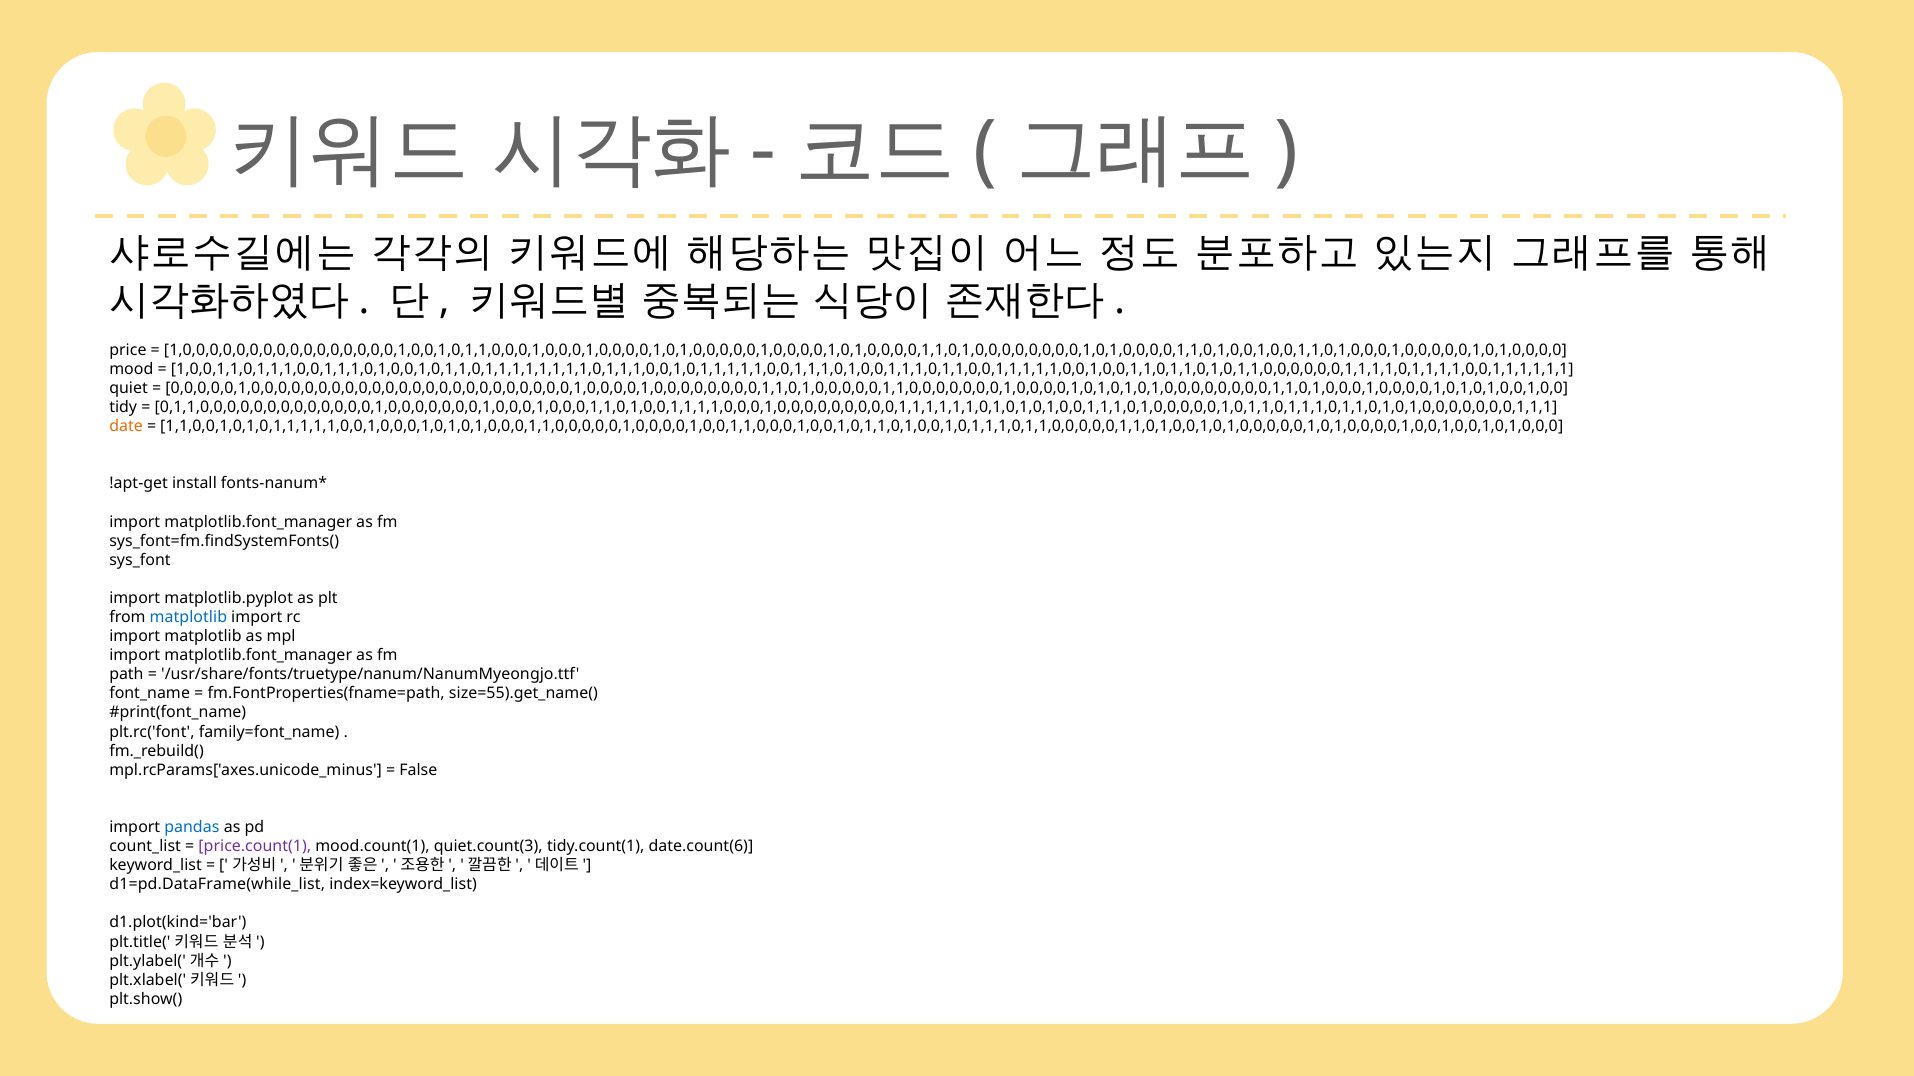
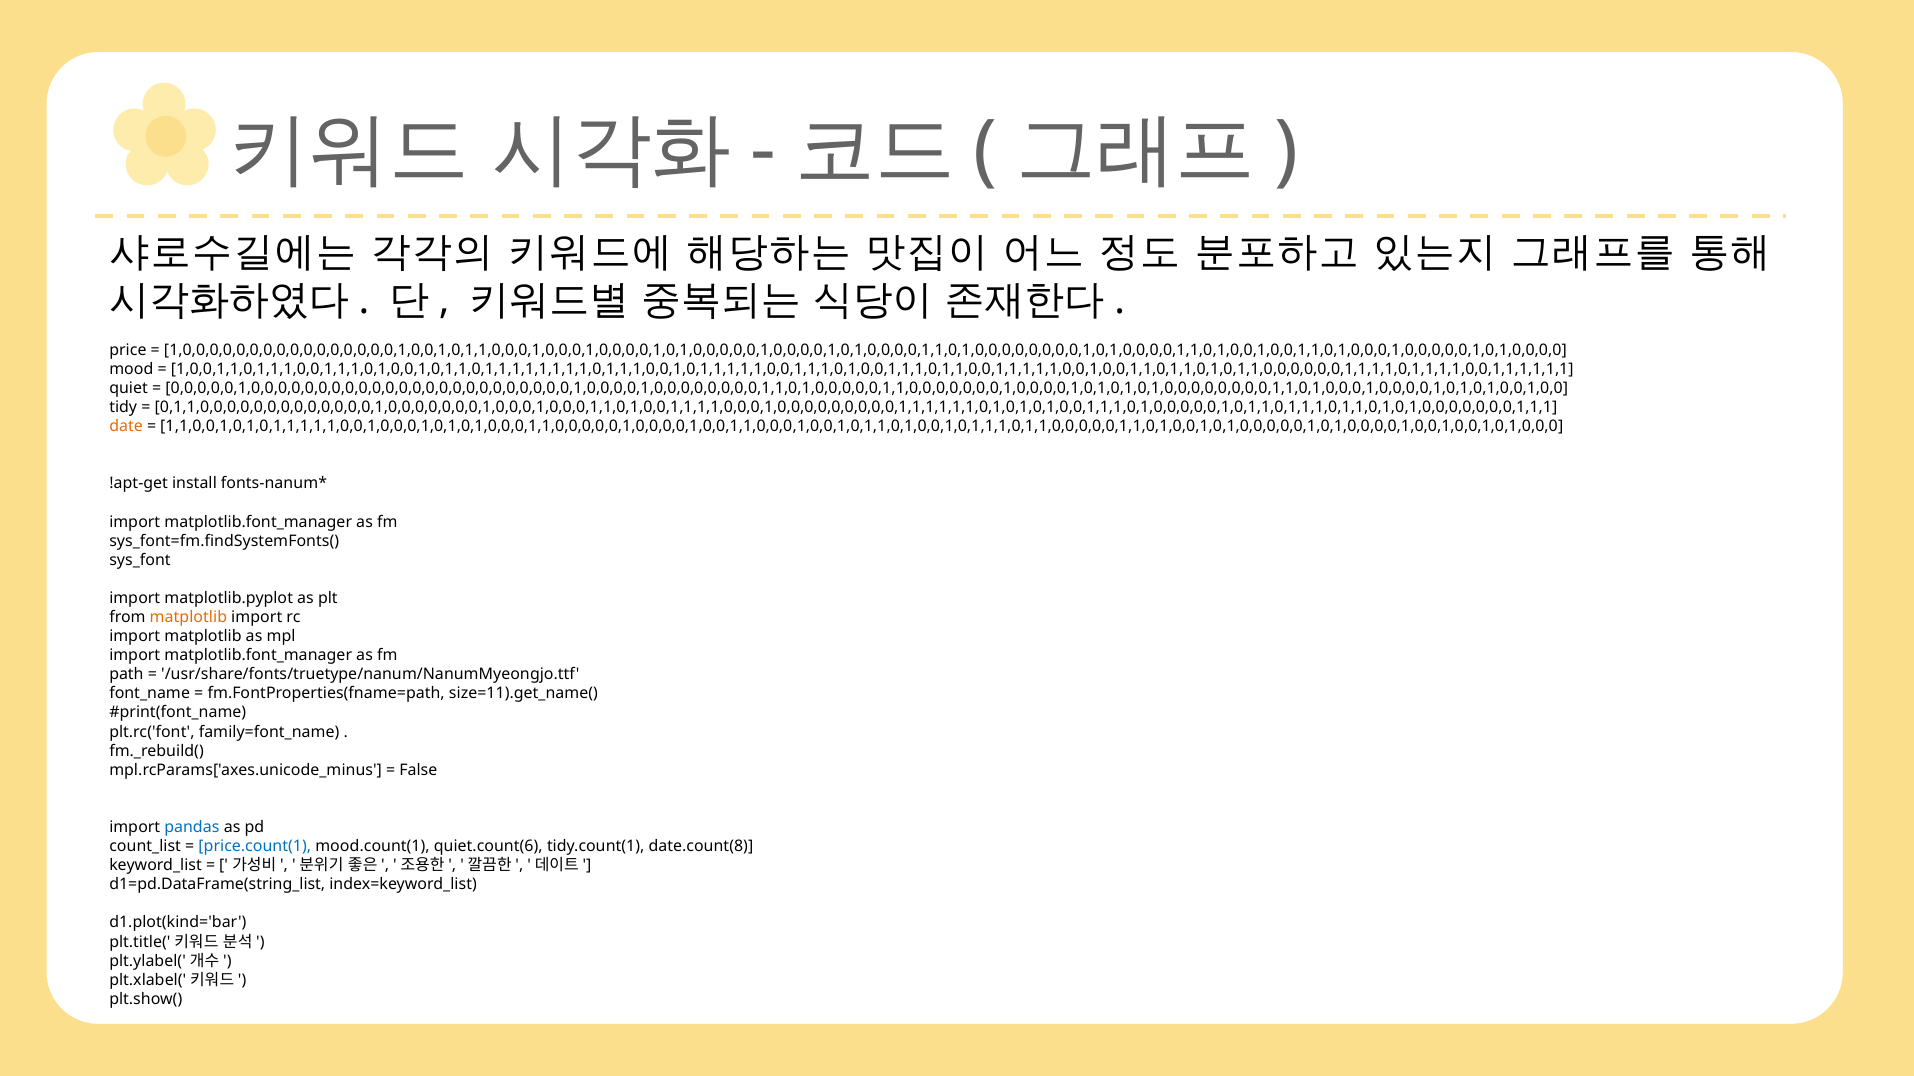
matplotlib at (188, 618) colour: blue -> orange
size=55).get_name(: size=55).get_name( -> size=11).get_name(
price.count(1 colour: purple -> blue
quiet.count(3: quiet.count(3 -> quiet.count(6
date.count(6: date.count(6 -> date.count(8
d1=pd.DataFrame(while_list: d1=pd.DataFrame(while_list -> d1=pd.DataFrame(string_list
